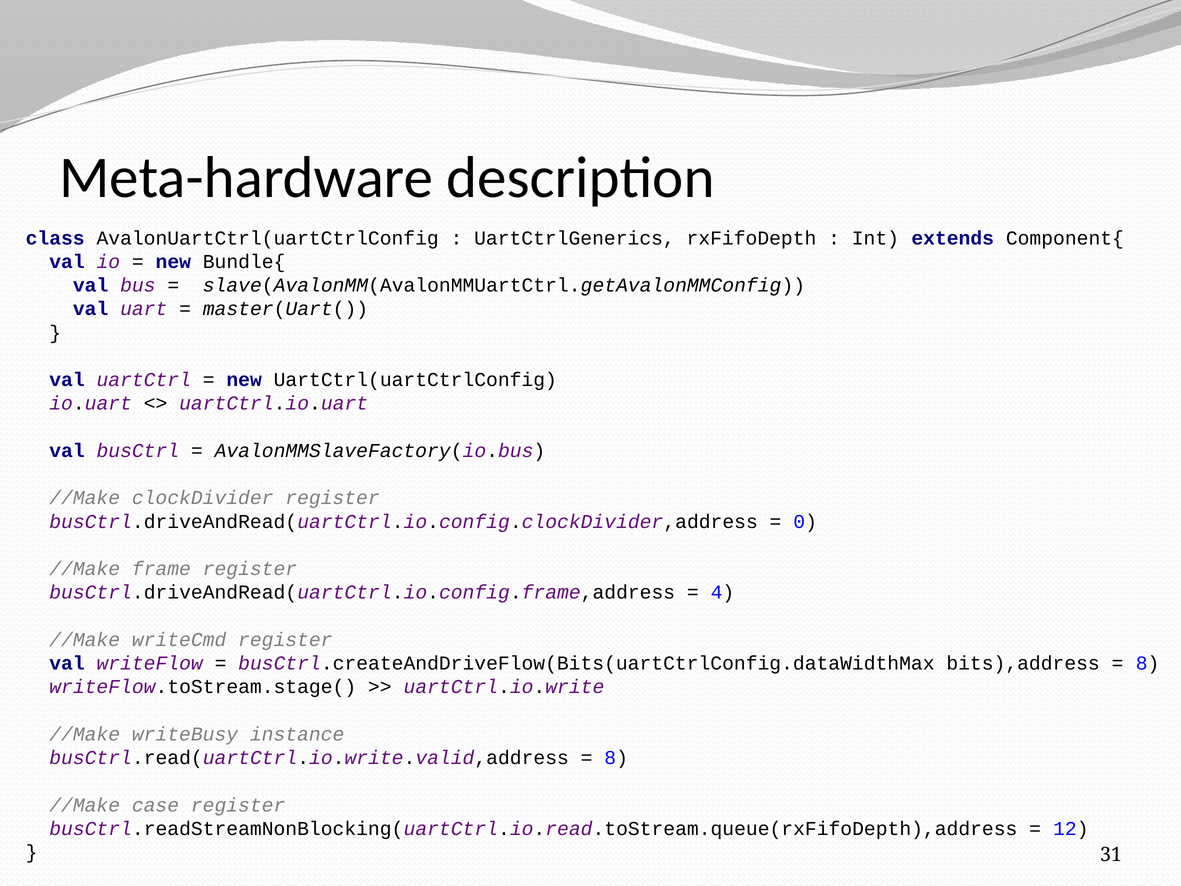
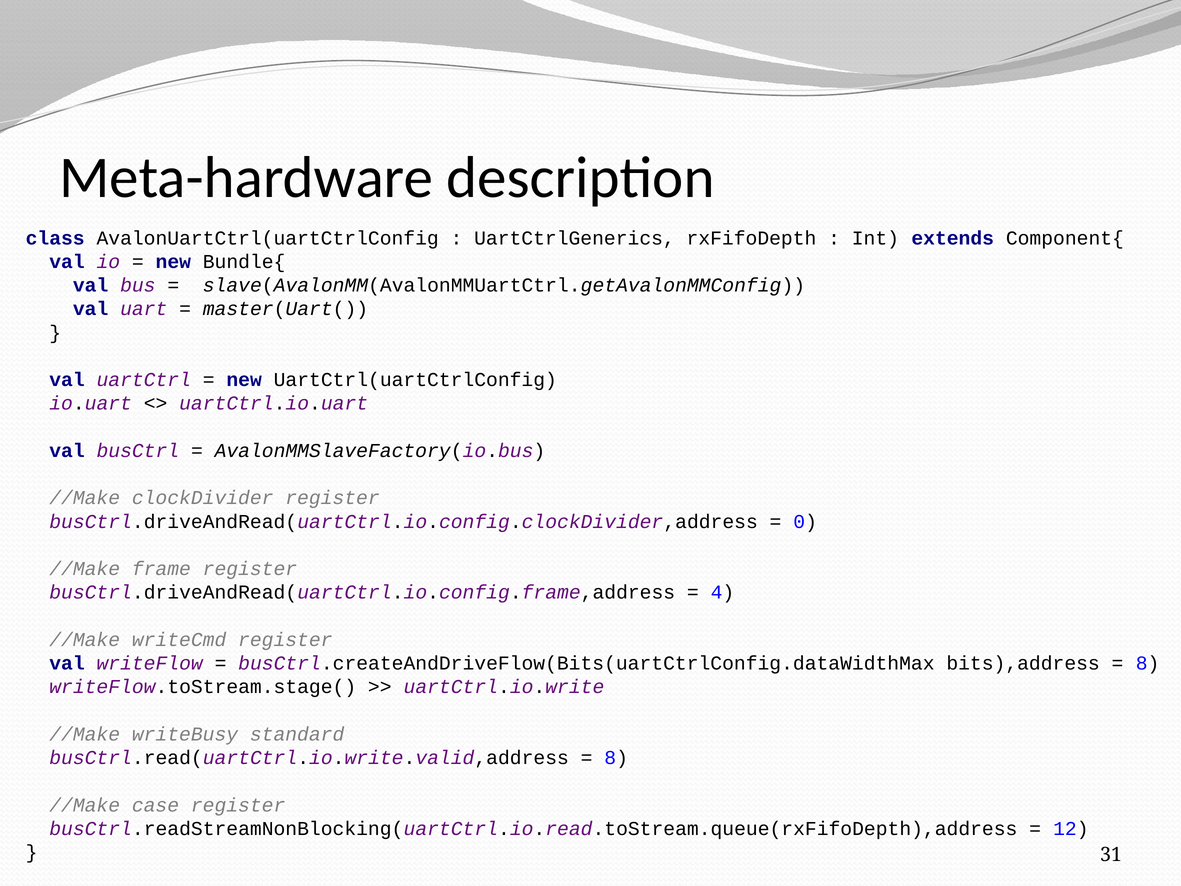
instance: instance -> standard
